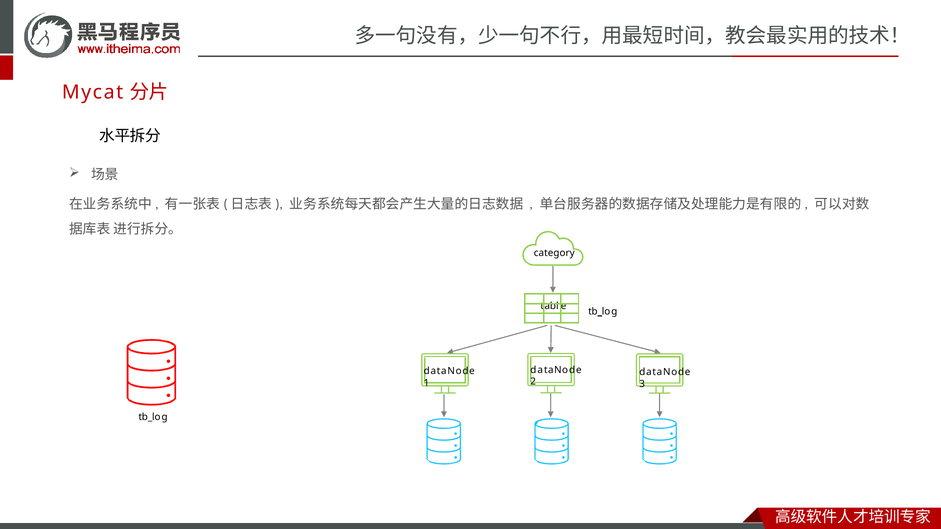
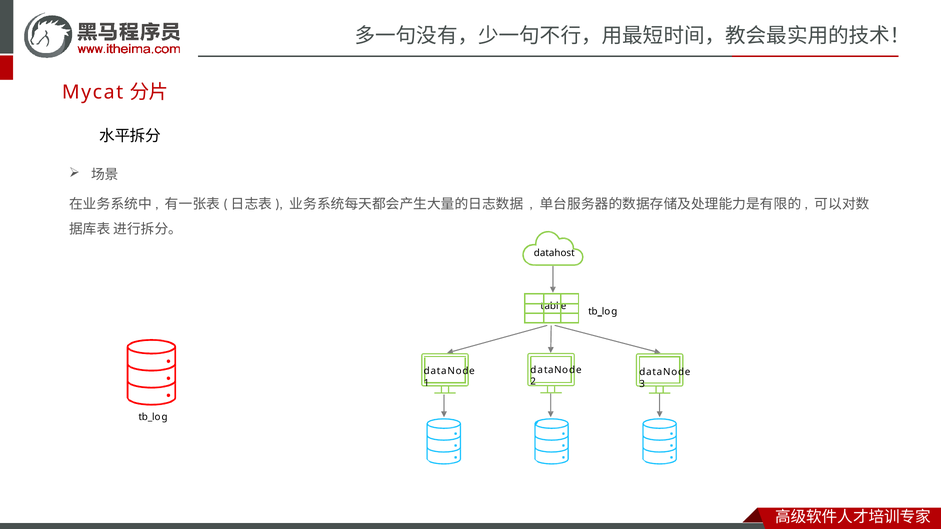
category: category -> datahost
